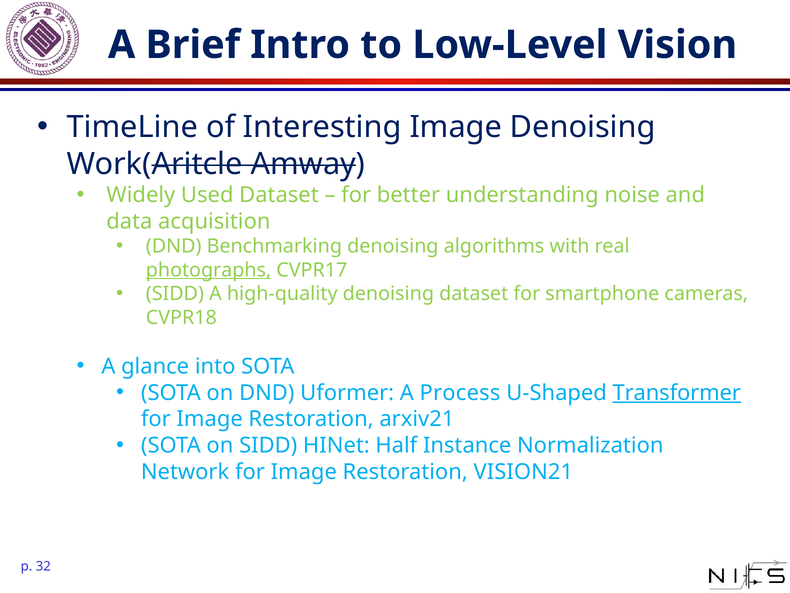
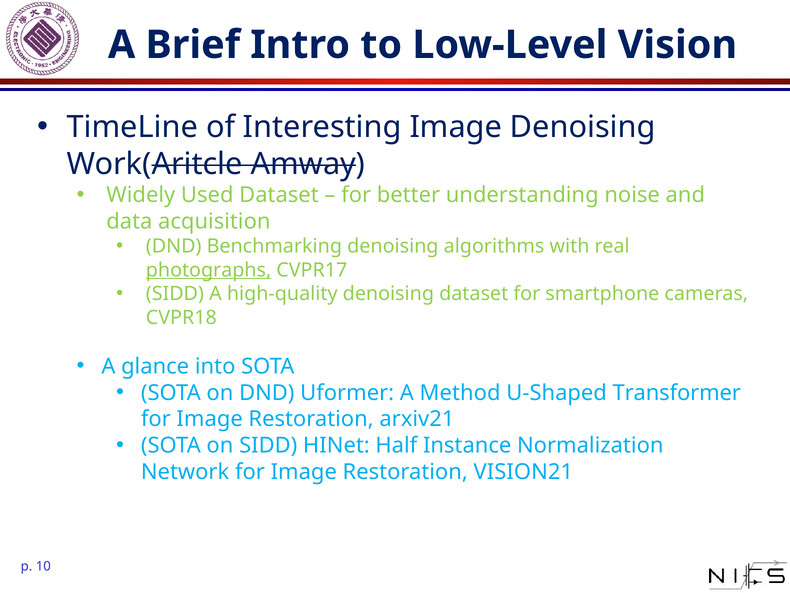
Process: Process -> Method
Transformer underline: present -> none
32: 32 -> 10
